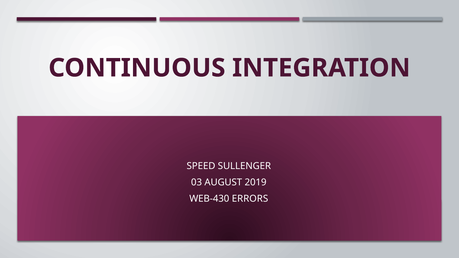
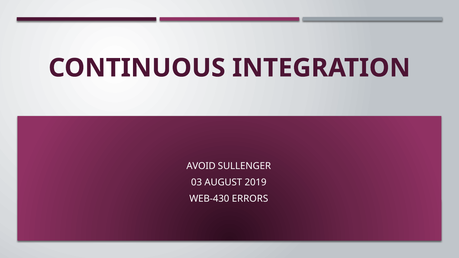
SPEED: SPEED -> AVOID
